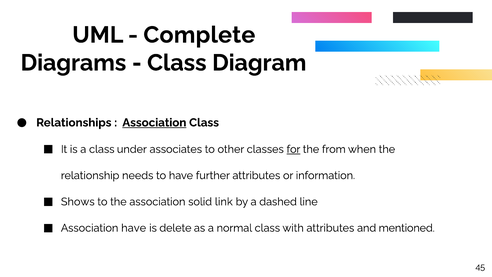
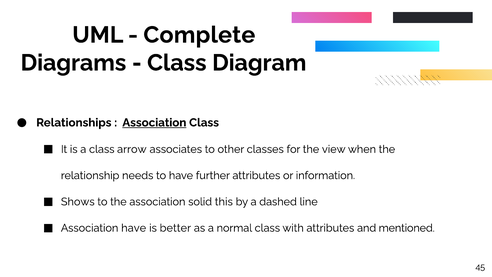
under: under -> arrow
for underline: present -> none
from: from -> view
link: link -> this
delete: delete -> better
